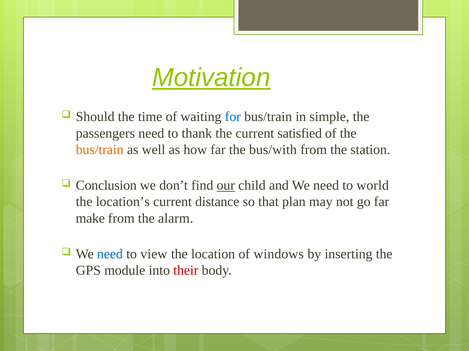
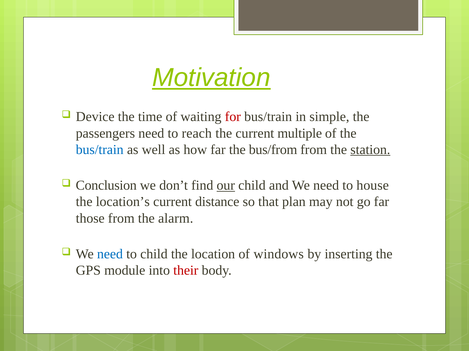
Should: Should -> Device
for colour: blue -> red
thank: thank -> reach
satisfied: satisfied -> multiple
bus/train at (100, 150) colour: orange -> blue
bus/with: bus/with -> bus/from
station underline: none -> present
world: world -> house
make: make -> those
to view: view -> child
